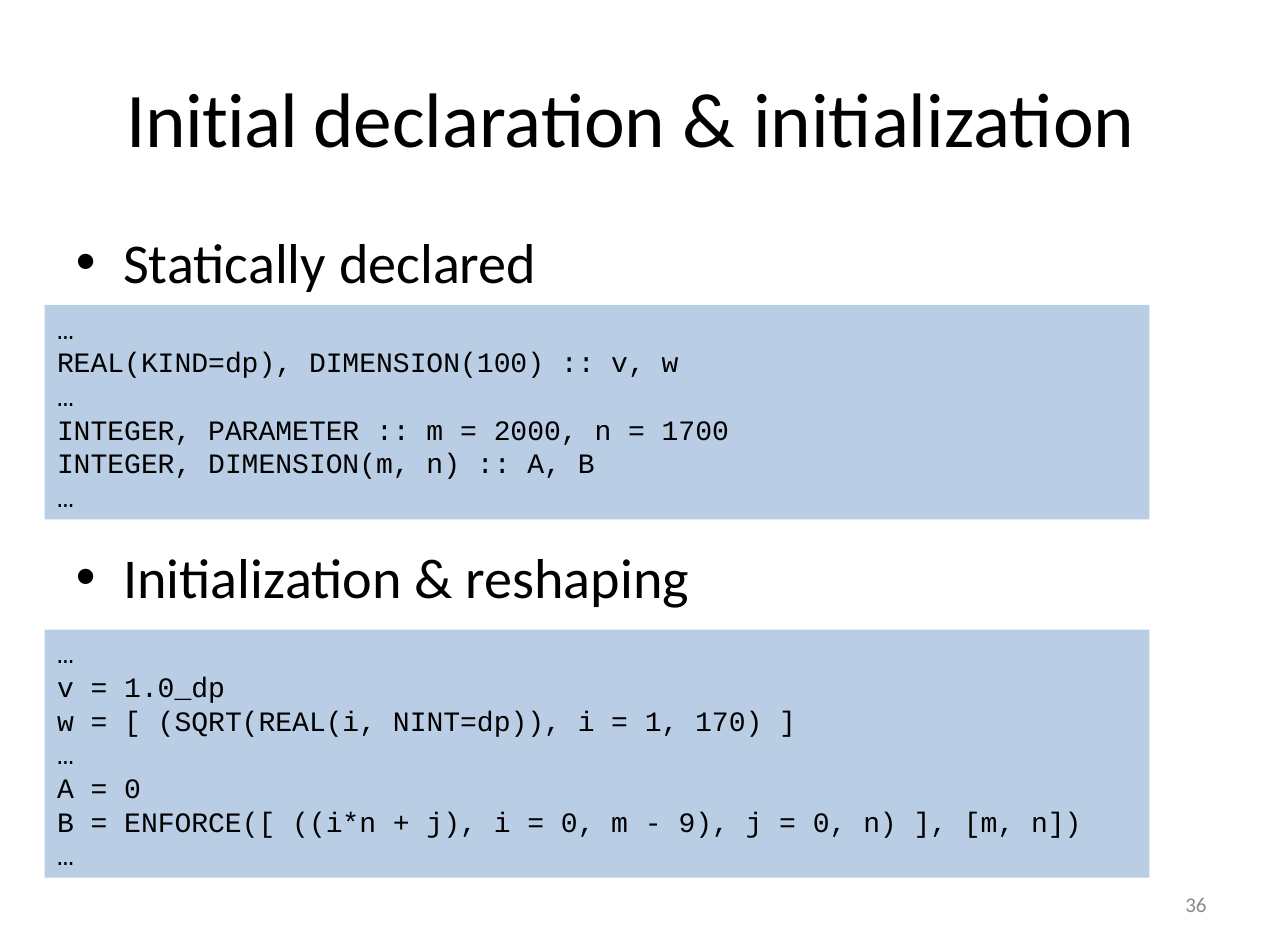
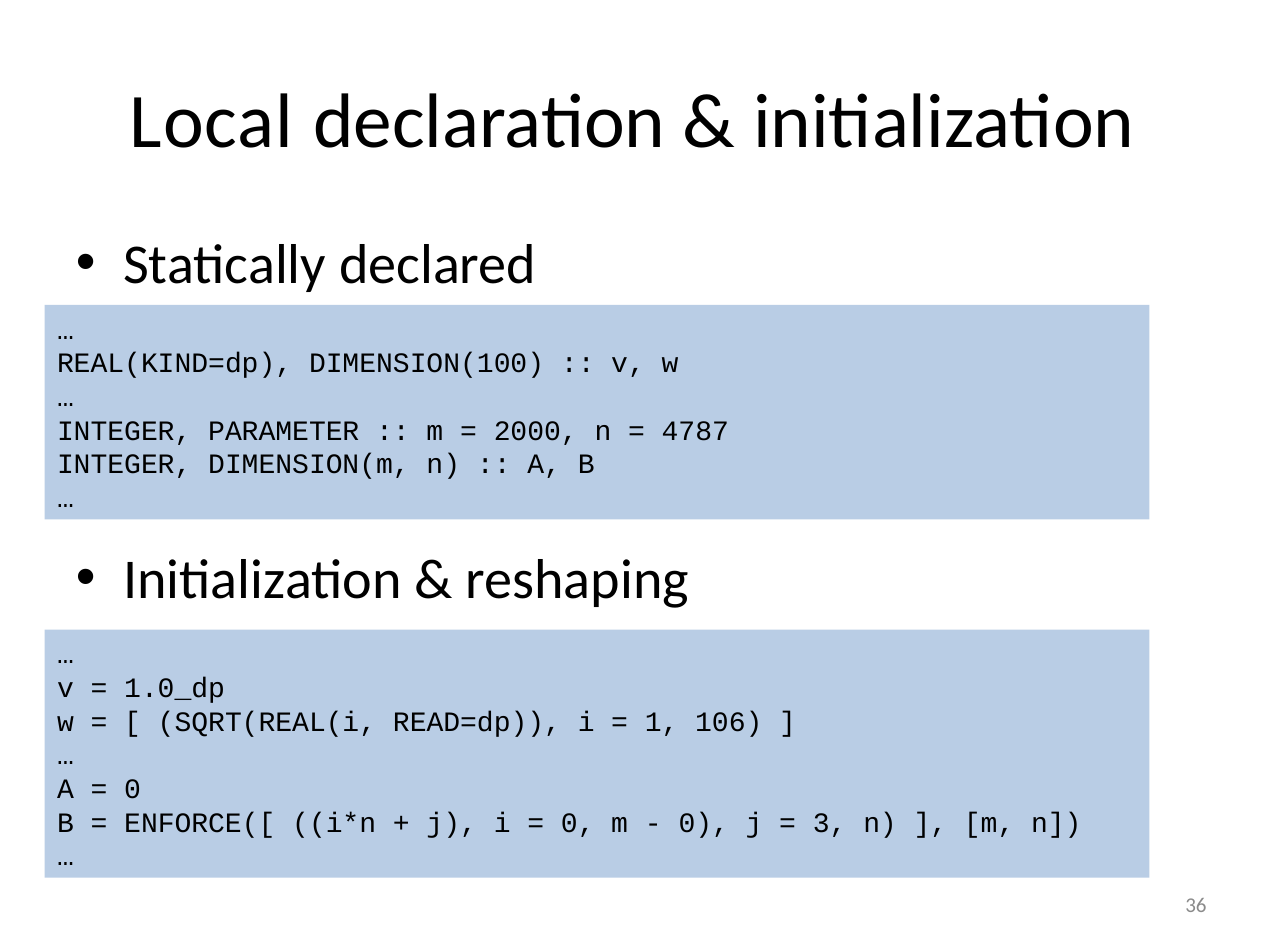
Initial: Initial -> Local
1700: 1700 -> 4787
NINT=dp: NINT=dp -> READ=dp
170: 170 -> 106
9 at (704, 823): 9 -> 0
0 at (830, 823): 0 -> 3
